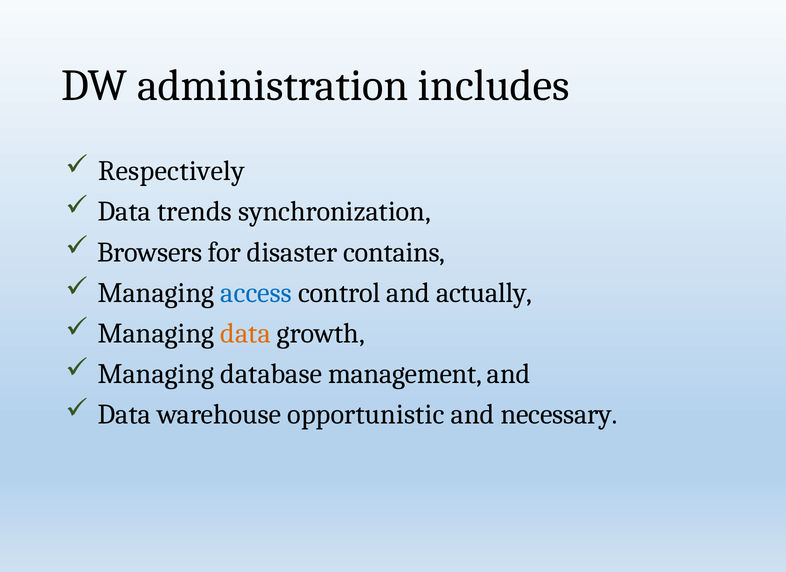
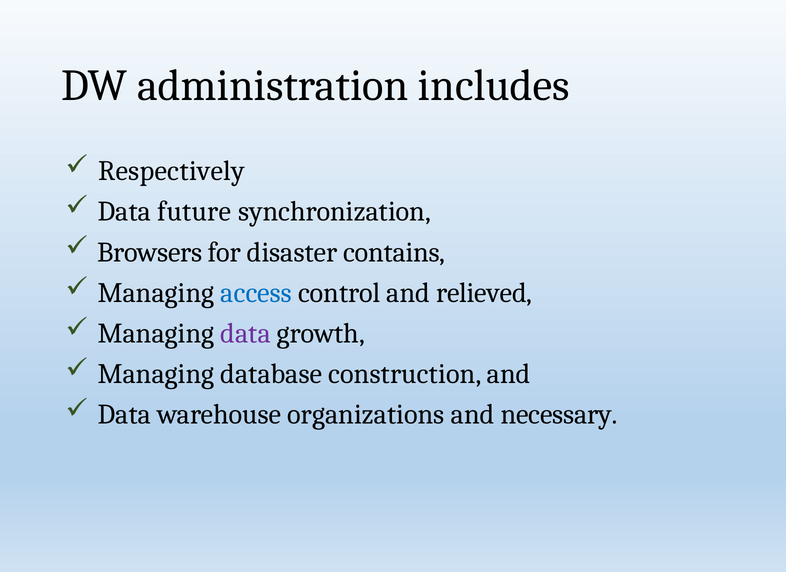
trends: trends -> future
actually: actually -> relieved
data at (246, 333) colour: orange -> purple
management: management -> construction
opportunistic: opportunistic -> organizations
